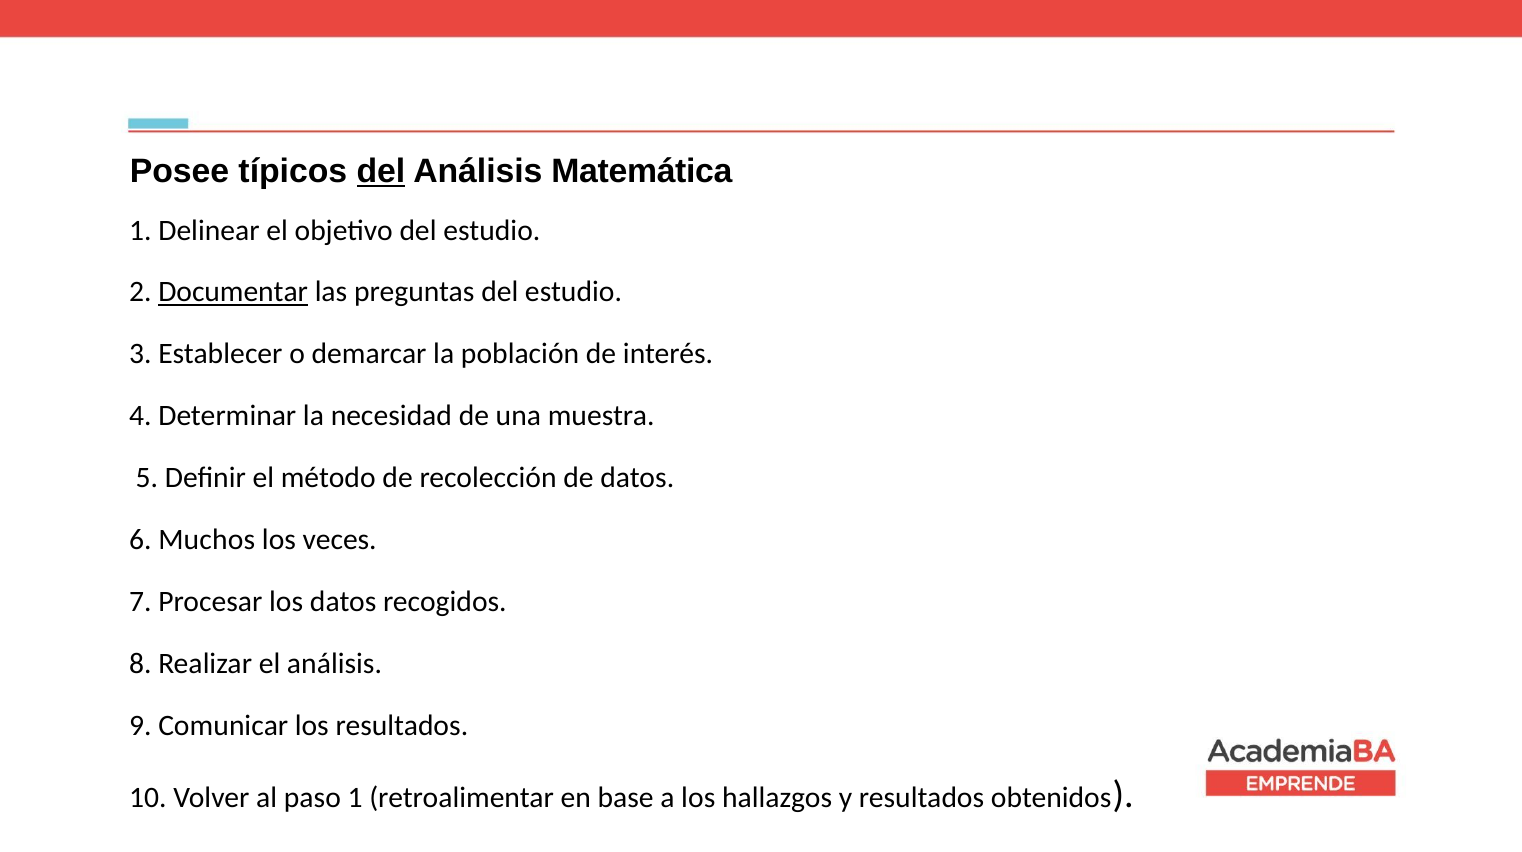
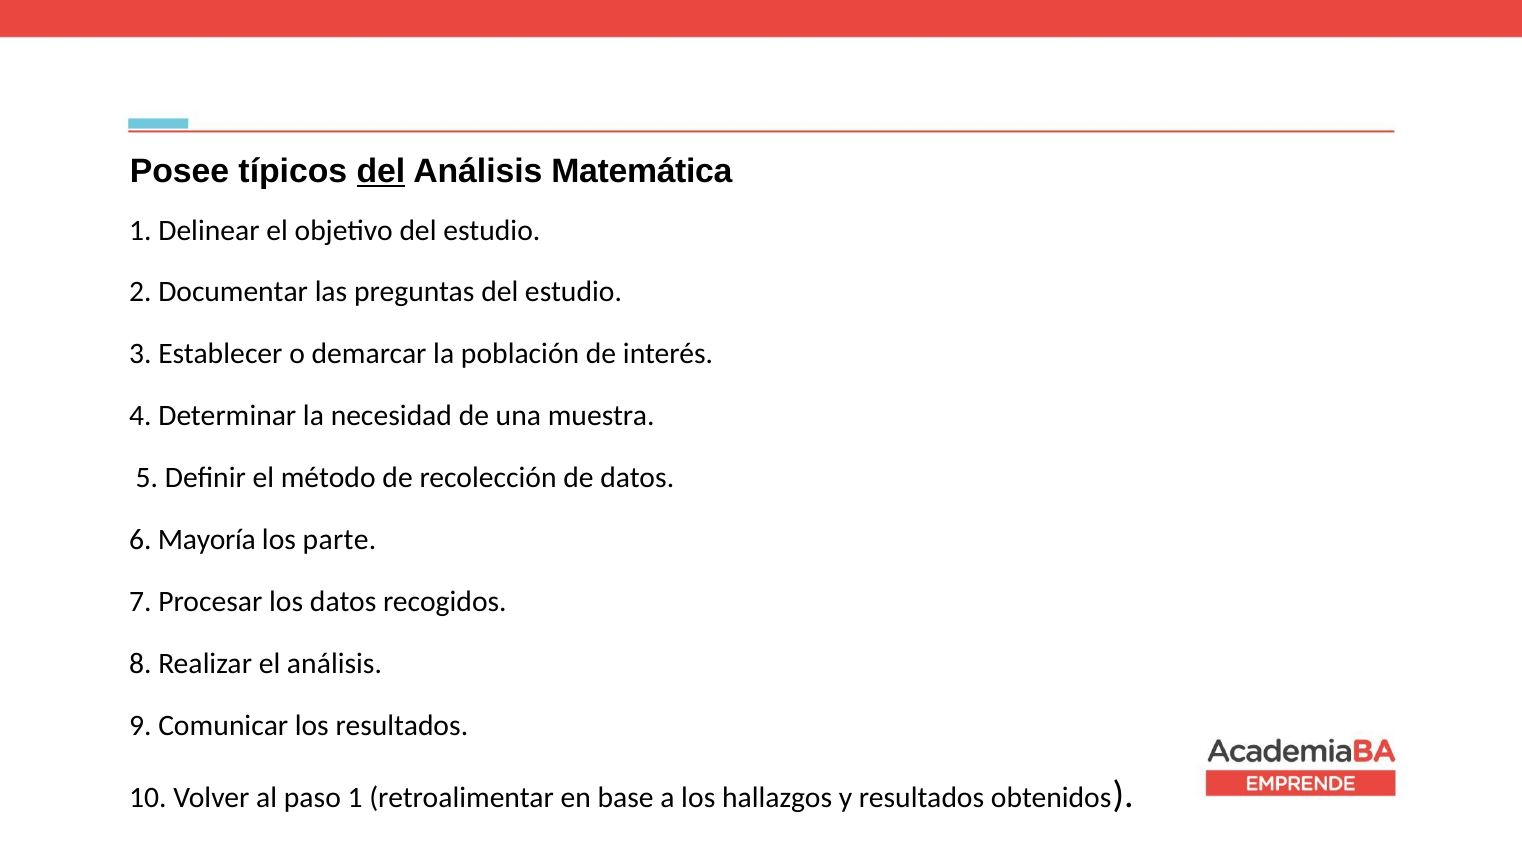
Documentar underline: present -> none
Muchos: Muchos -> Mayoría
veces: veces -> parte
